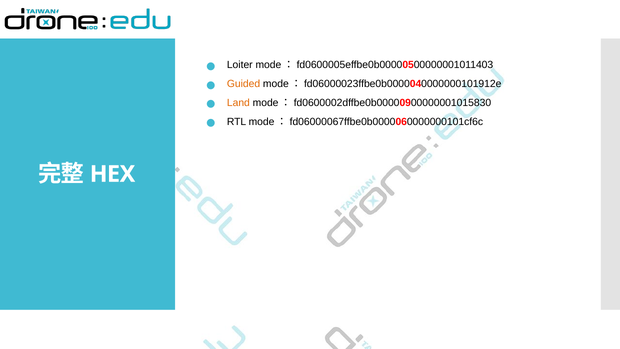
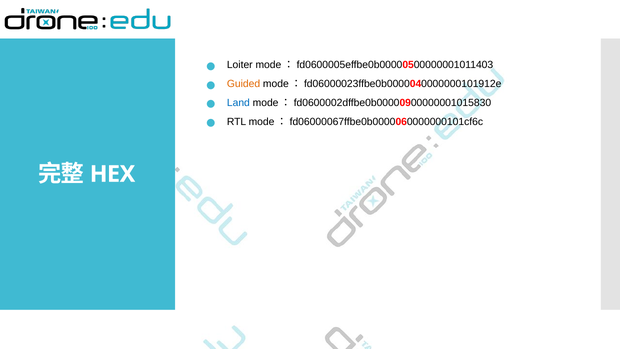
Land colour: orange -> blue
